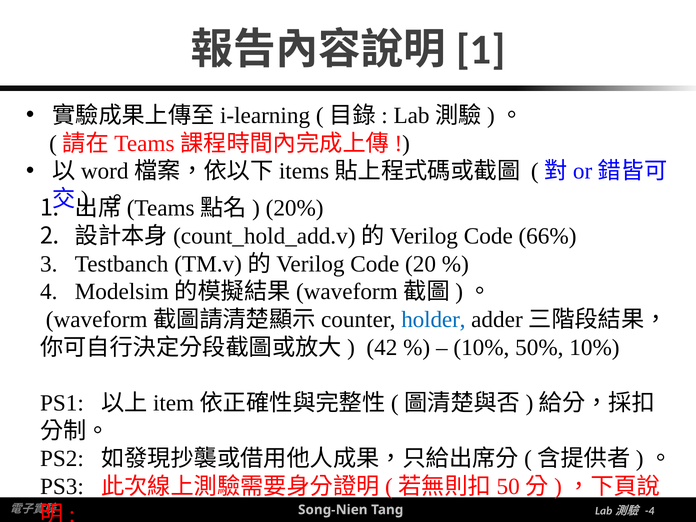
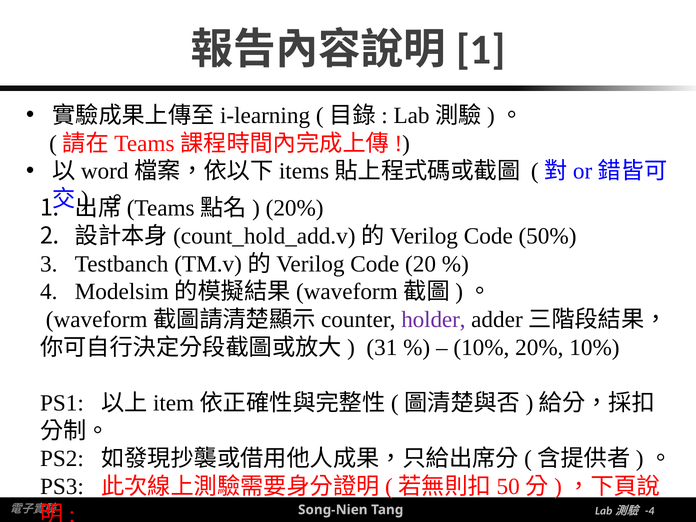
66%: 66% -> 50%
holder colour: blue -> purple
42: 42 -> 31
10% 50%: 50% -> 20%
